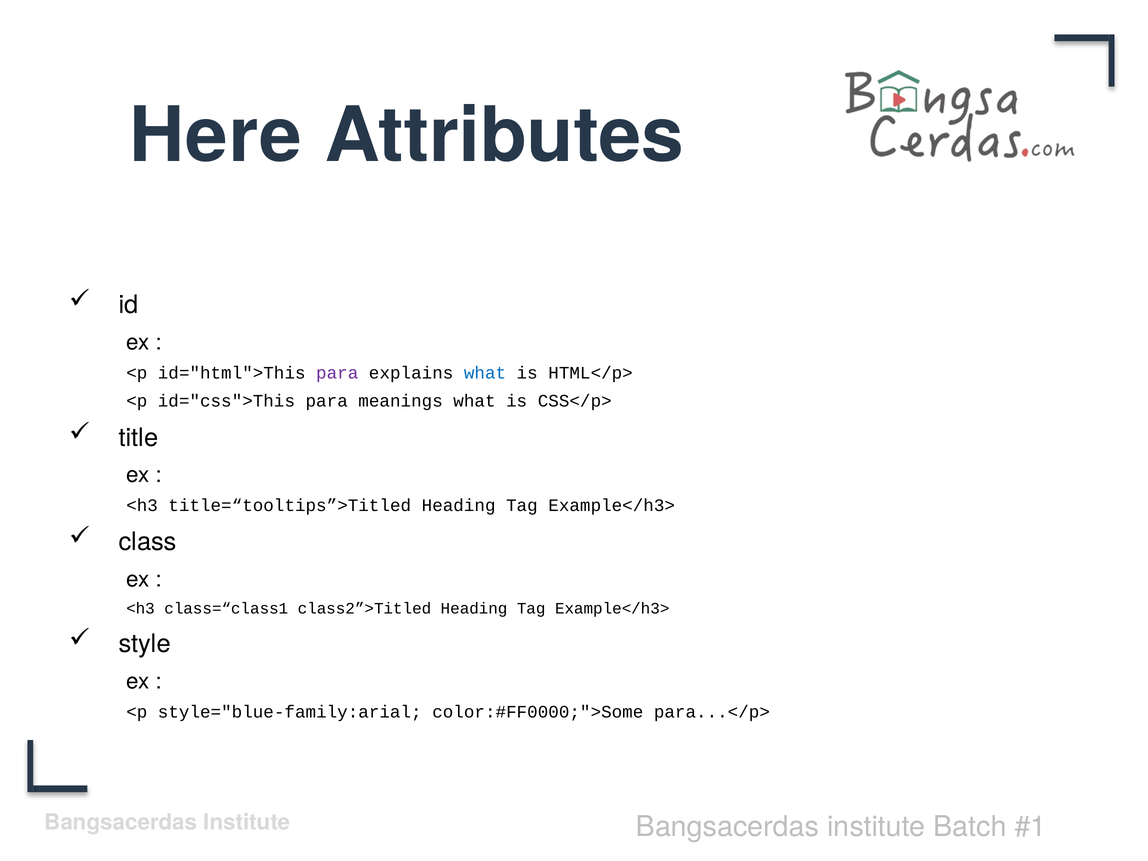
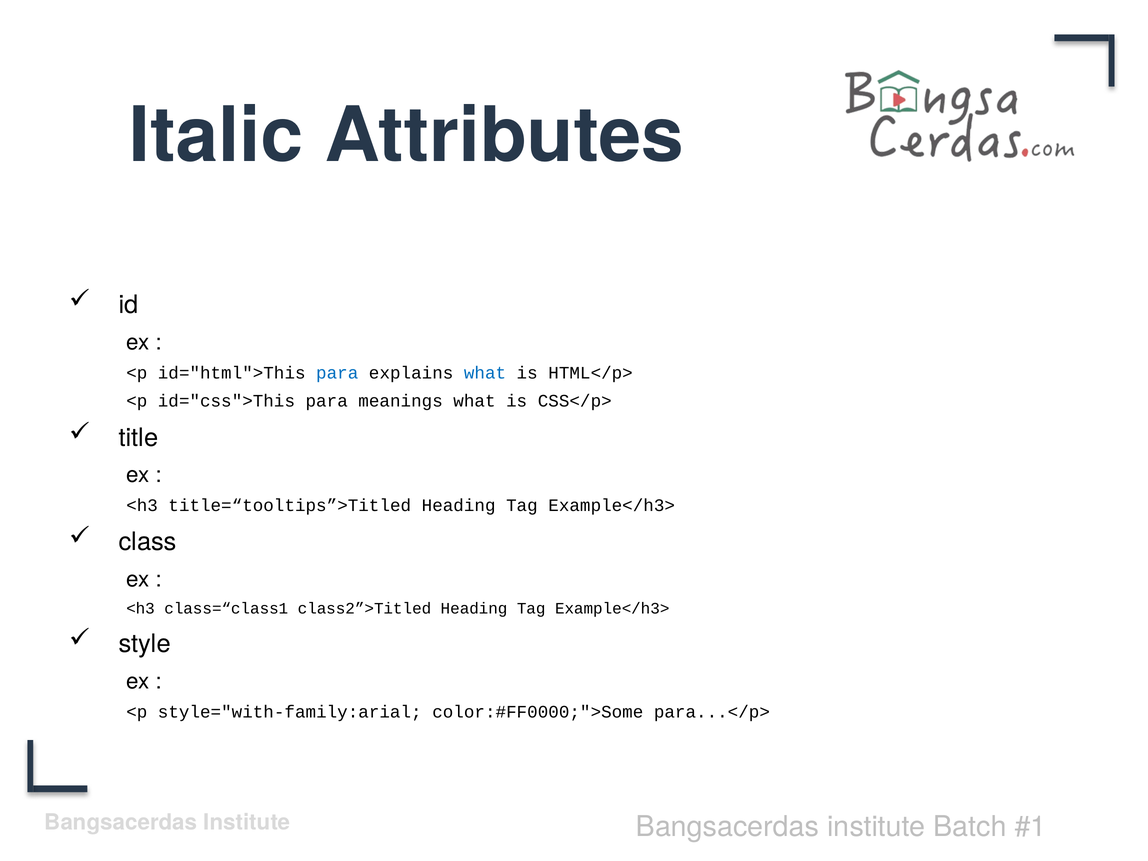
Here: Here -> Italic
para at (337, 373) colour: purple -> blue
style="blue-family:arial: style="blue-family:arial -> style="with-family:arial
